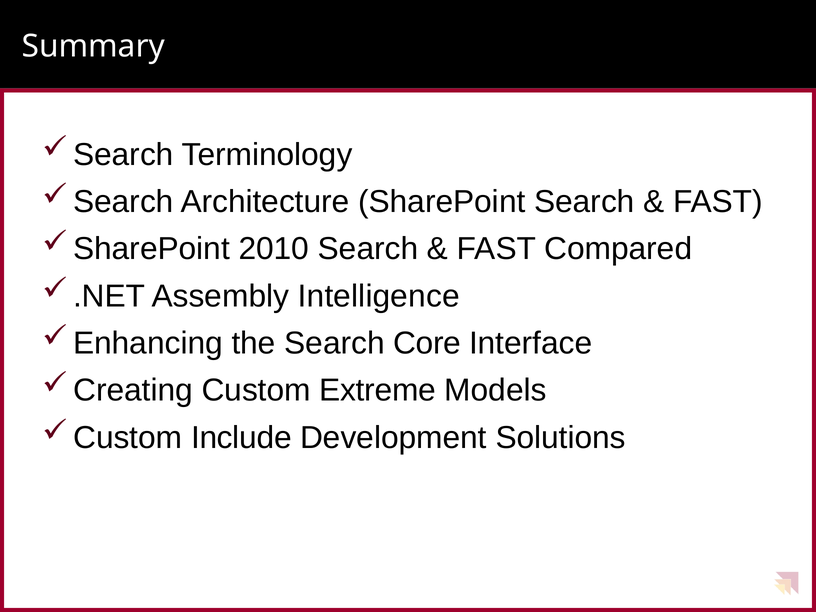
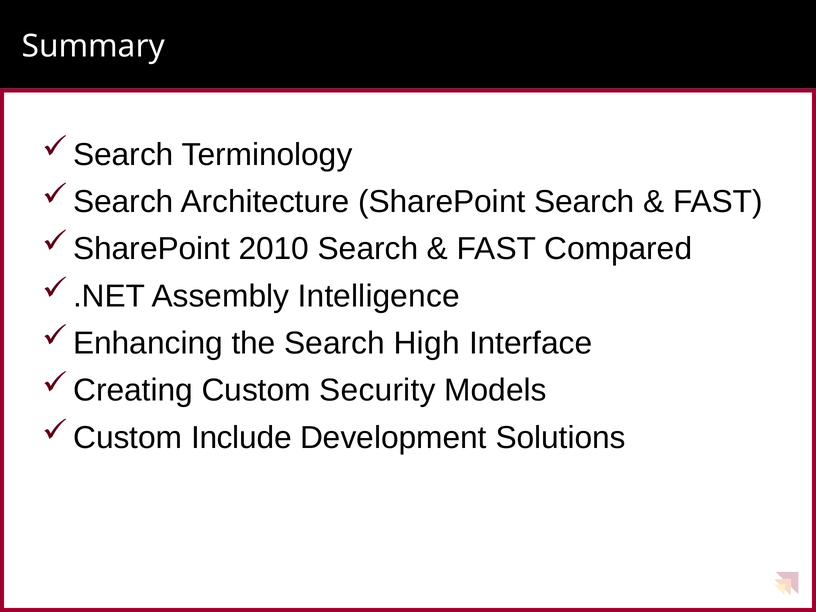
Core: Core -> High
Extreme: Extreme -> Security
